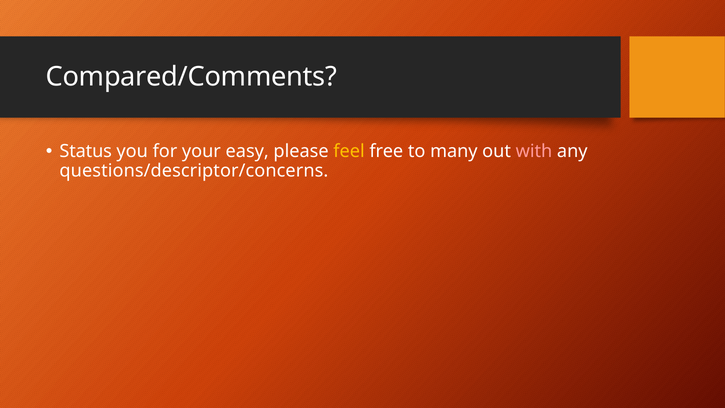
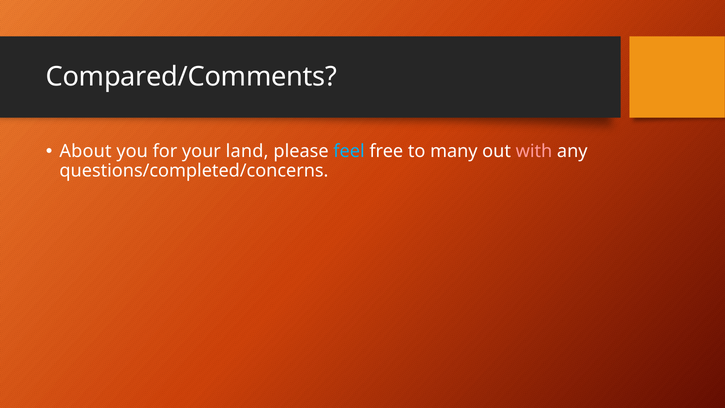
Status: Status -> About
easy: easy -> land
feel colour: yellow -> light blue
questions/descriptor/concerns: questions/descriptor/concerns -> questions/completed/concerns
